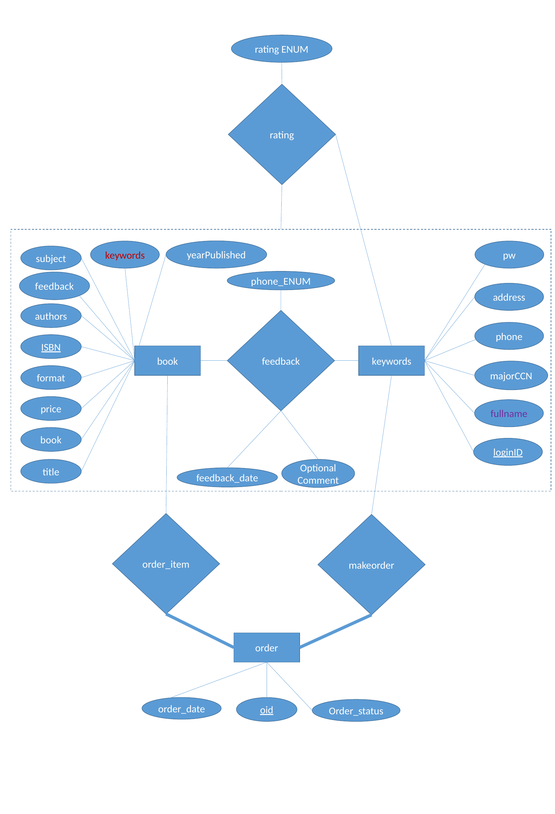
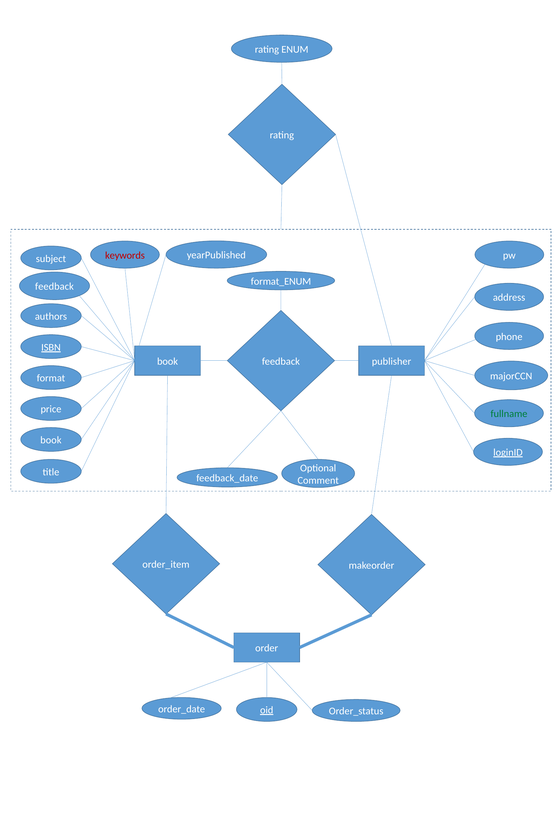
phone_ENUM: phone_ENUM -> format_ENUM
keywords at (392, 361): keywords -> publisher
fullname colour: purple -> green
